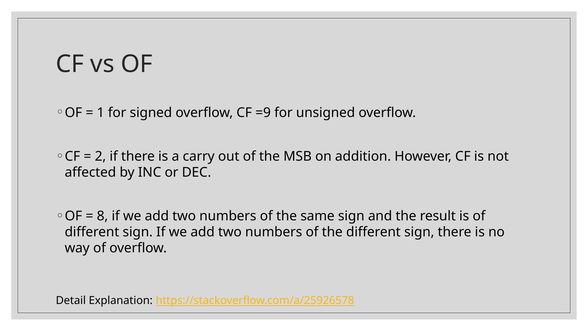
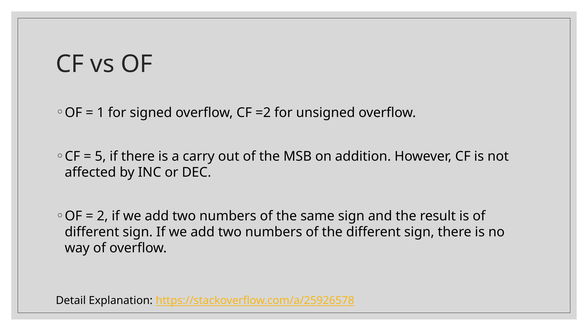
=9: =9 -> =2
2: 2 -> 5
8: 8 -> 2
